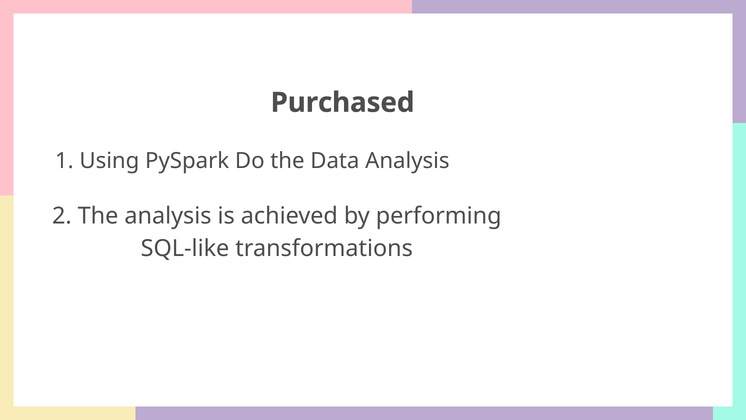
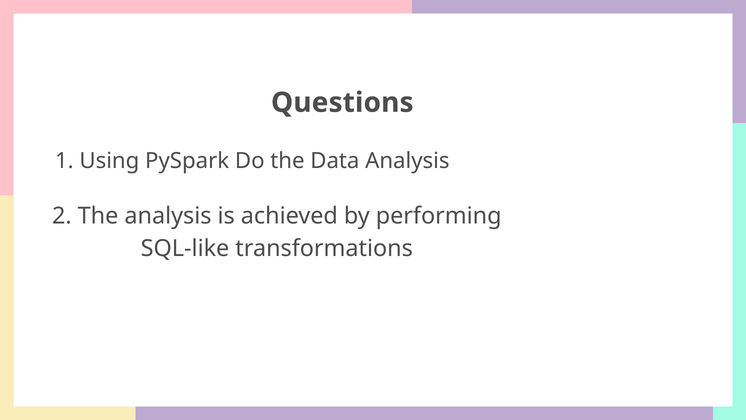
Purchased: Purchased -> Questions
